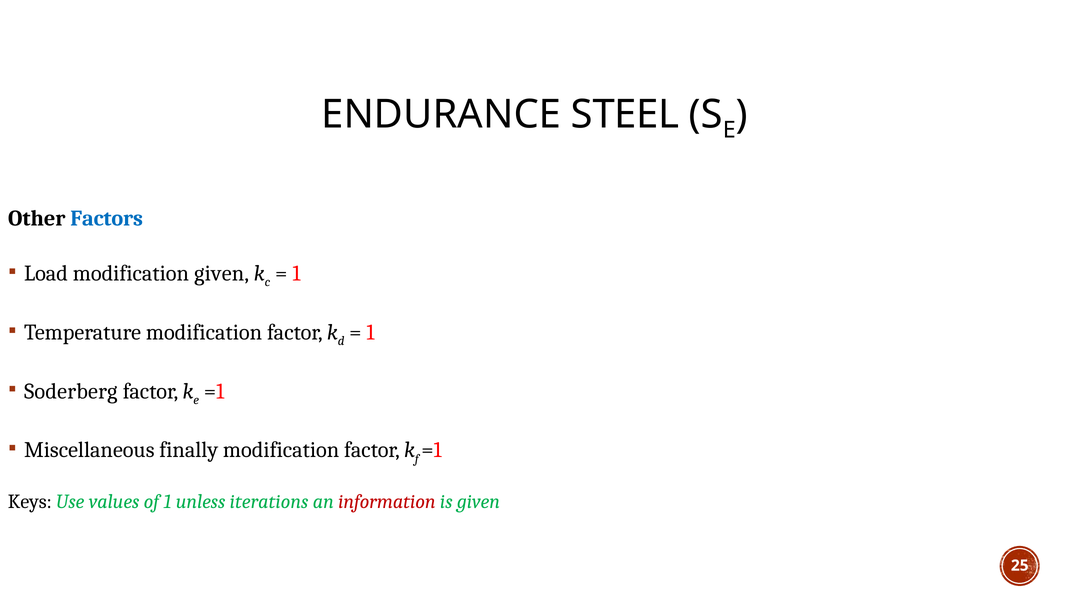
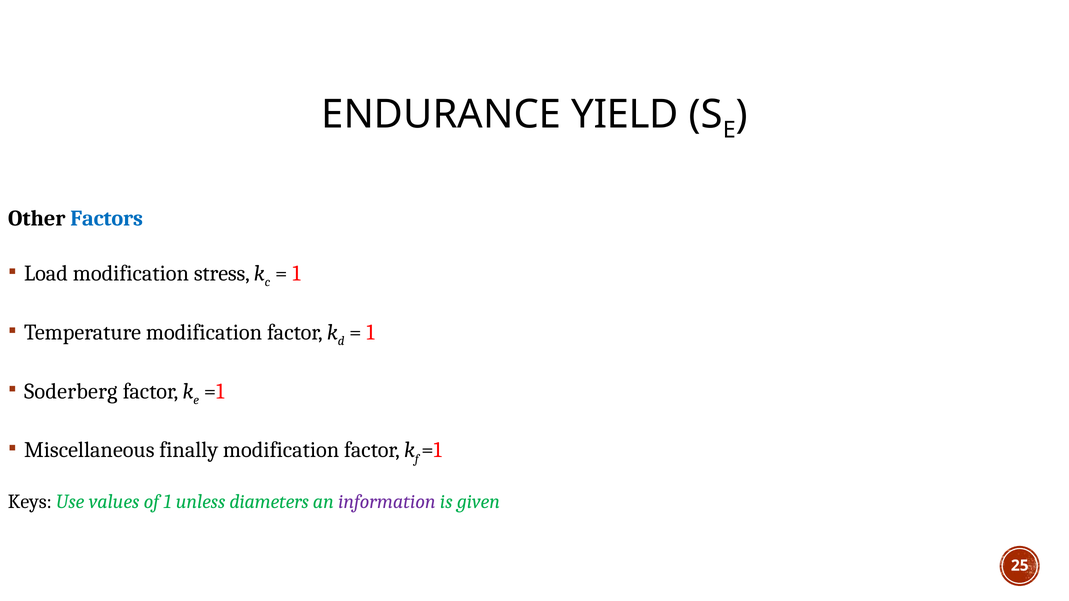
STEEL: STEEL -> YIELD
modification given: given -> stress
iterations: iterations -> diameters
information colour: red -> purple
